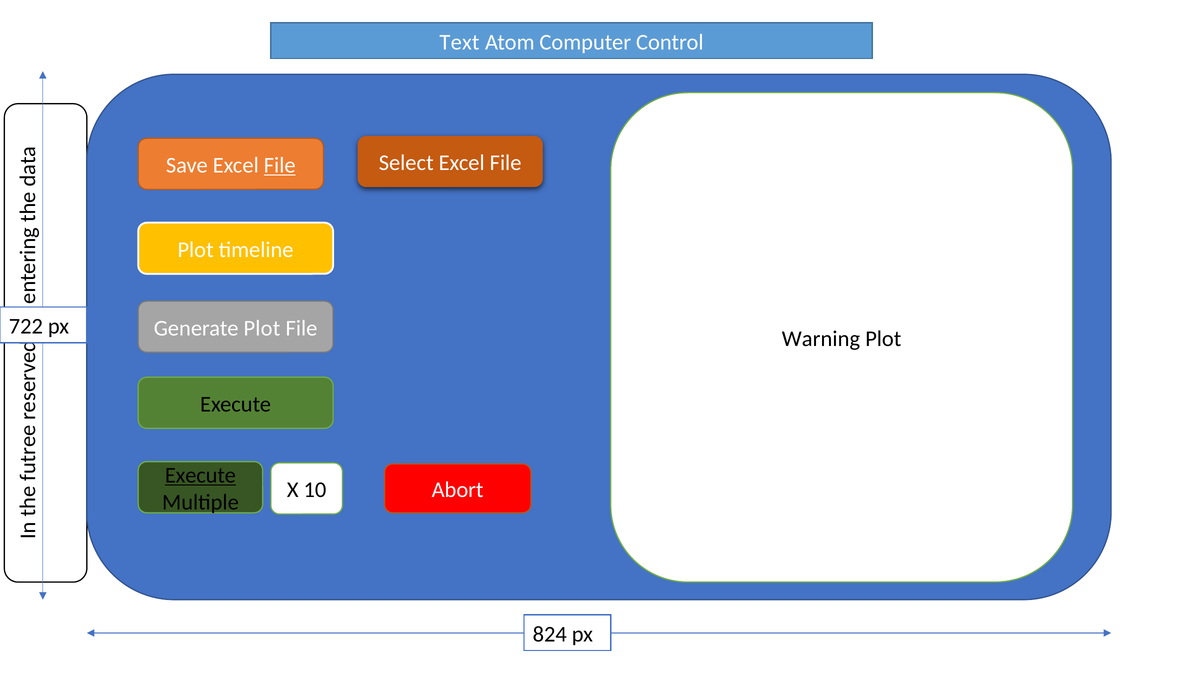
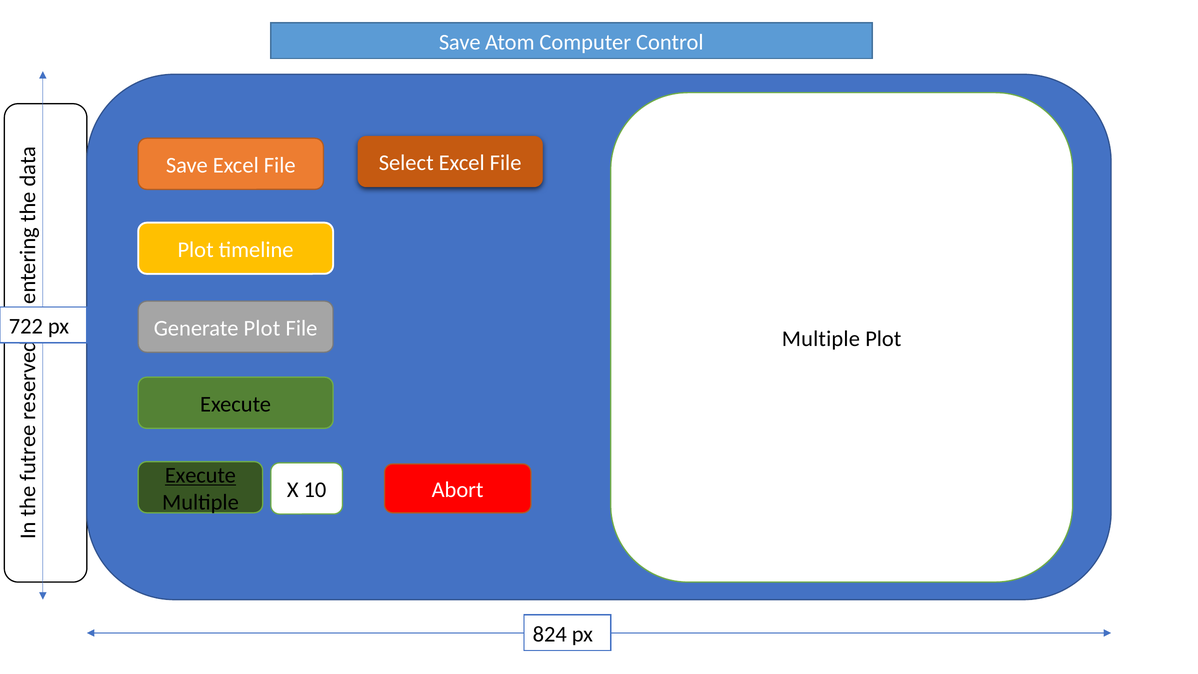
Text at (459, 42): Text -> Save
File at (280, 165) underline: present -> none
Warning at (821, 339): Warning -> Multiple
